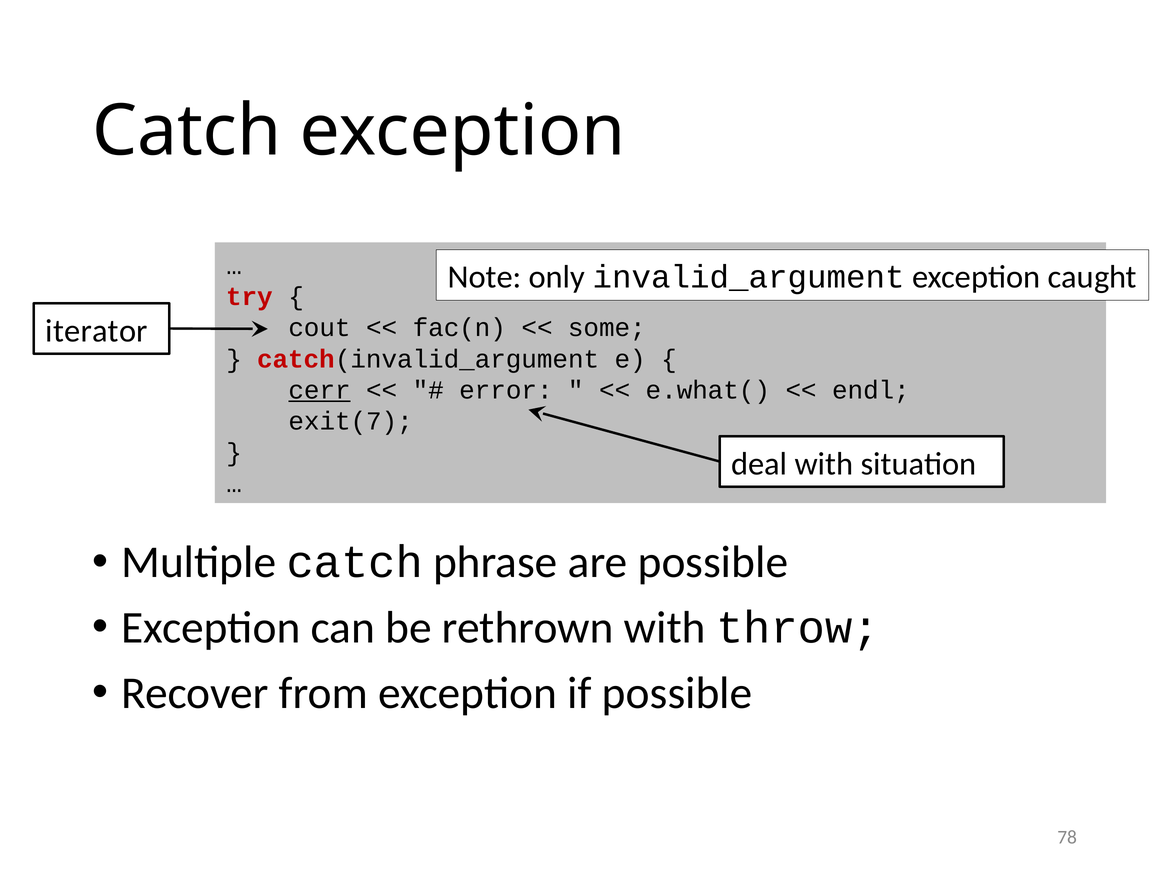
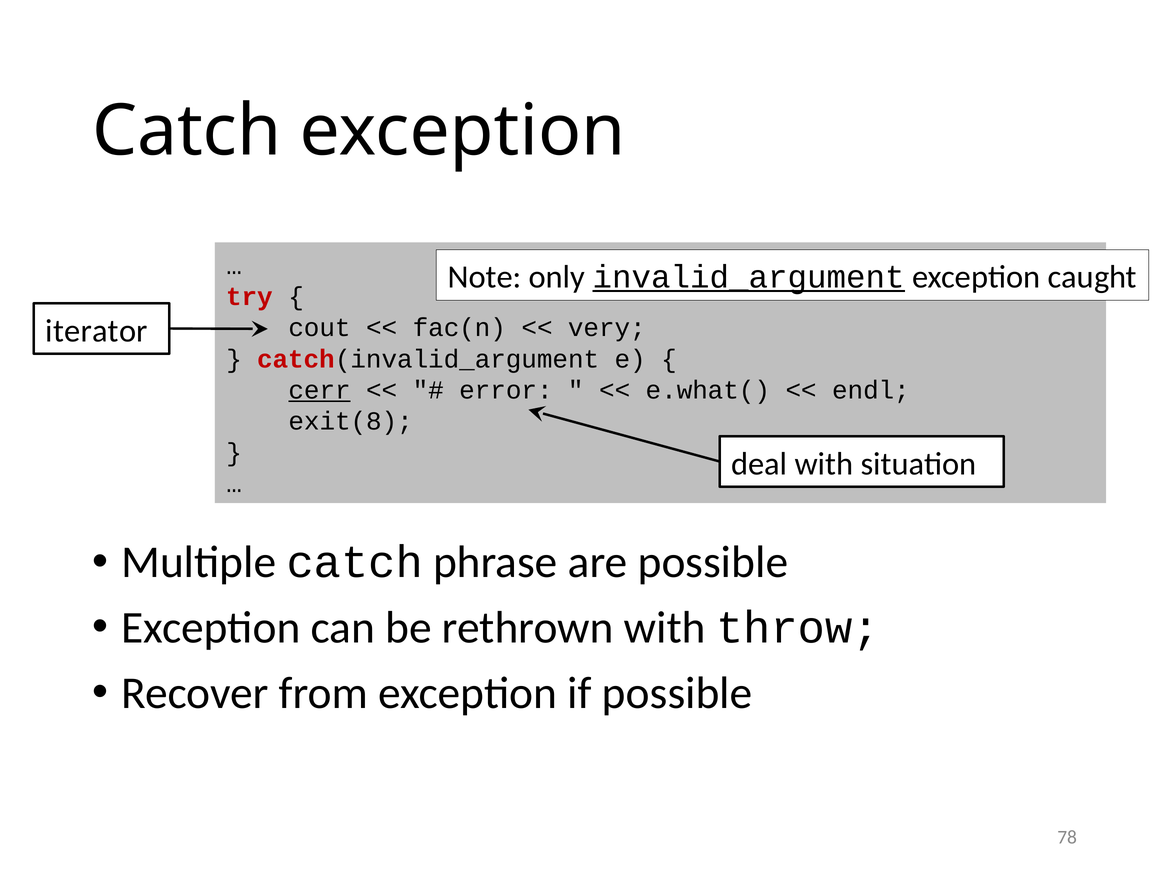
invalid_argument underline: none -> present
some: some -> very
exit(7: exit(7 -> exit(8
